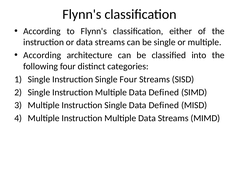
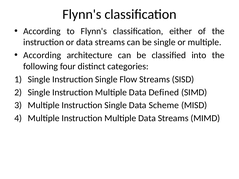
Single Four: Four -> Flow
Single Data Defined: Defined -> Scheme
